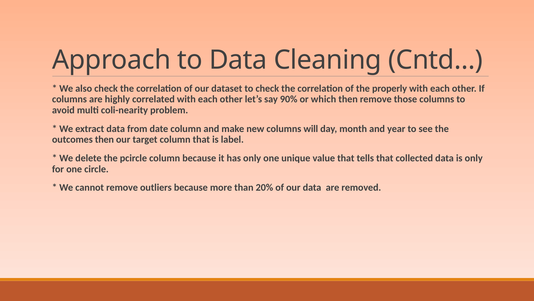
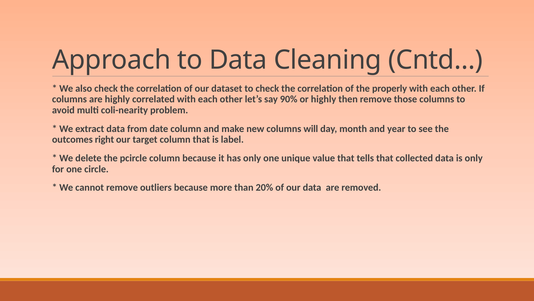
or which: which -> highly
outcomes then: then -> right
